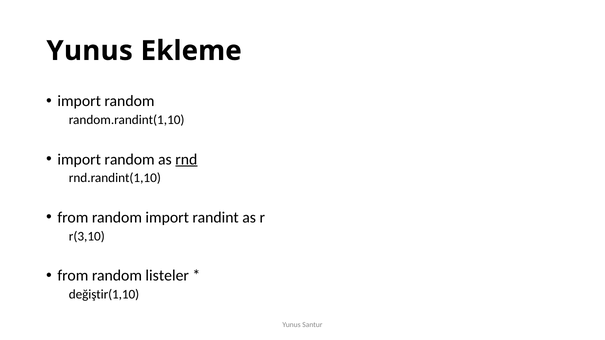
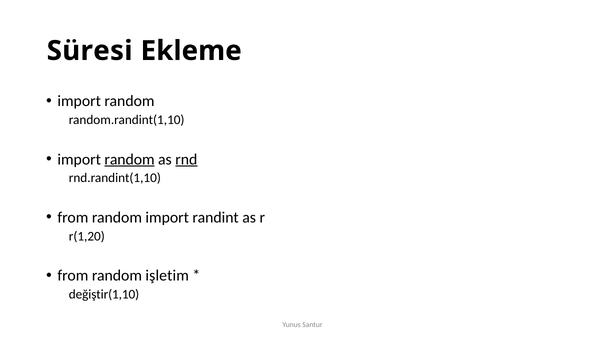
Yunus at (90, 51): Yunus -> Süresi
random at (130, 159) underline: none -> present
r(3,10: r(3,10 -> r(1,20
listeler: listeler -> işletim
